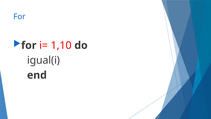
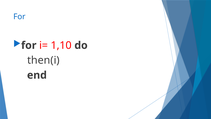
igual(i: igual(i -> then(i
